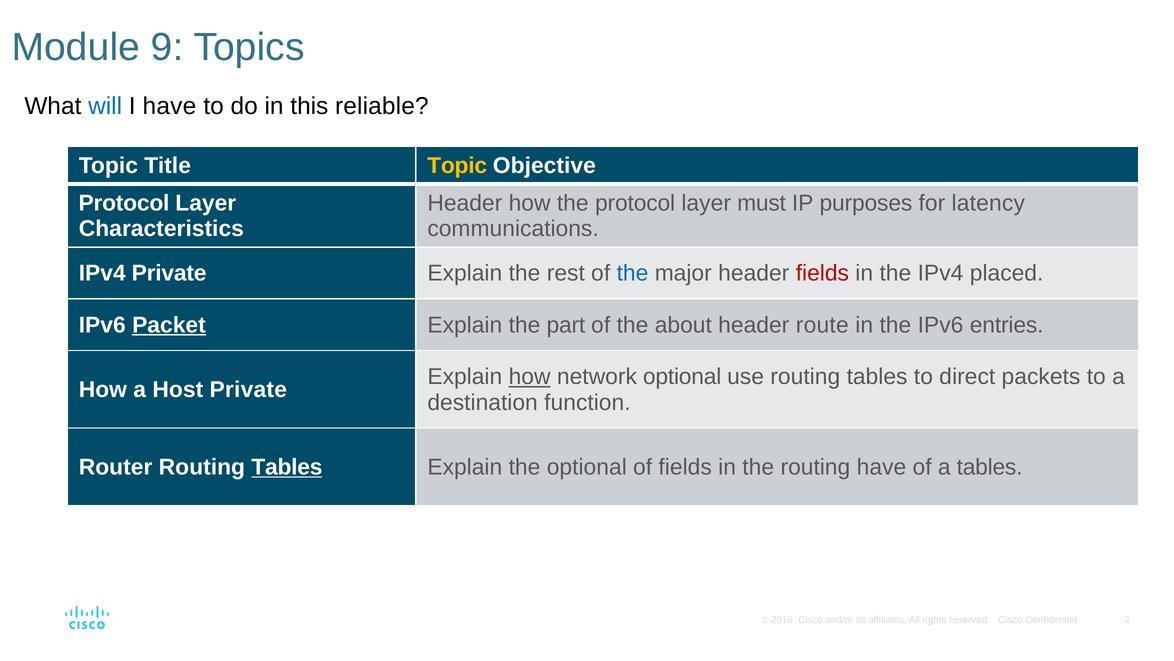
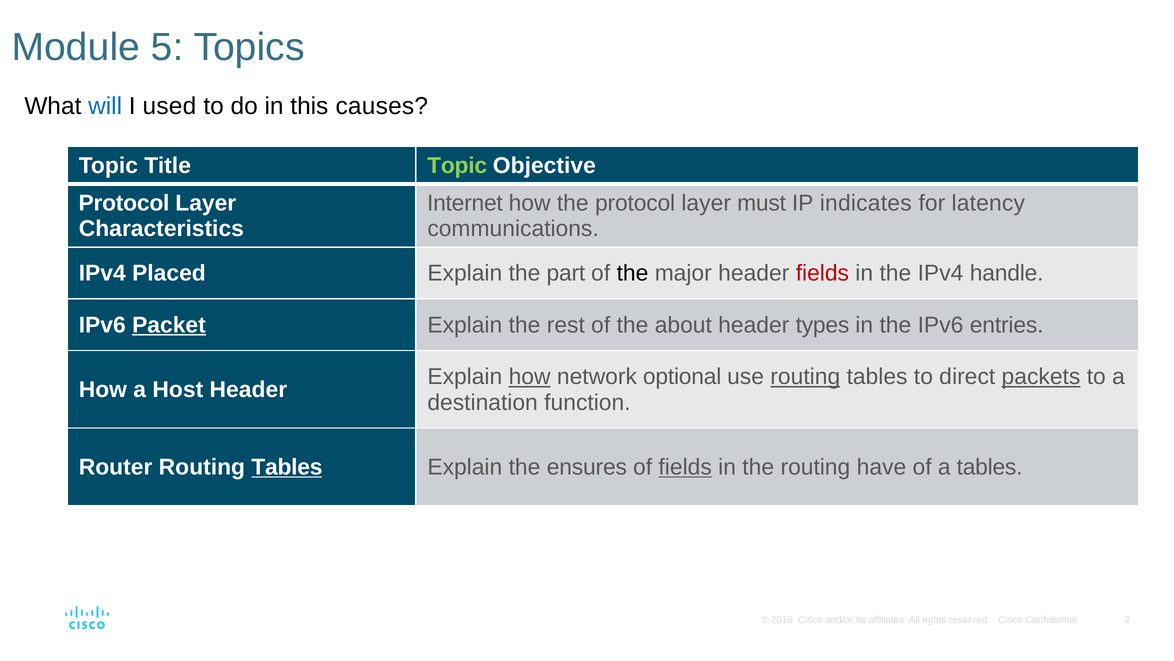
9: 9 -> 5
I have: have -> used
reliable: reliable -> causes
Topic at (457, 165) colour: yellow -> light green
Header at (465, 203): Header -> Internet
purposes: purposes -> indicates
IPv4 Private: Private -> Placed
rest: rest -> part
the at (633, 273) colour: blue -> black
placed: placed -> handle
part: part -> rest
route: route -> types
routing at (805, 376) underline: none -> present
packets underline: none -> present
Host Private: Private -> Header
the optional: optional -> ensures
fields at (685, 467) underline: none -> present
